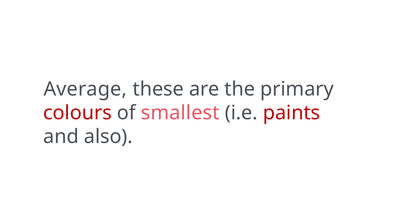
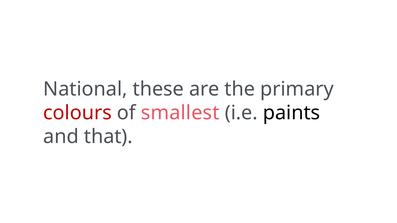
Average: Average -> National
paints colour: red -> black
also: also -> that
